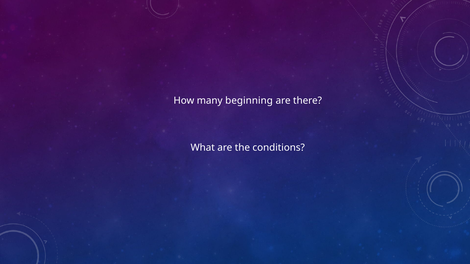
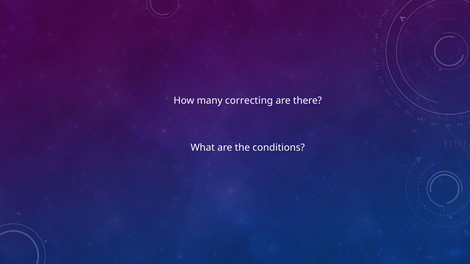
beginning: beginning -> correcting
